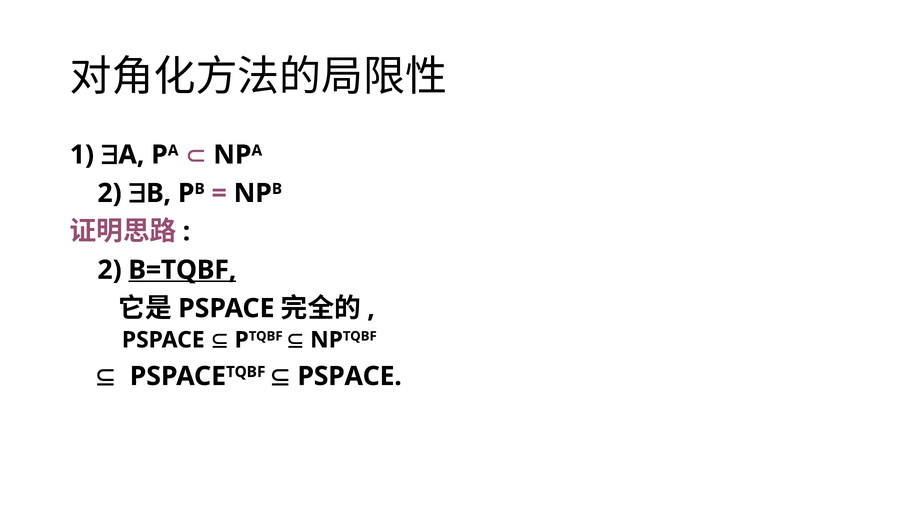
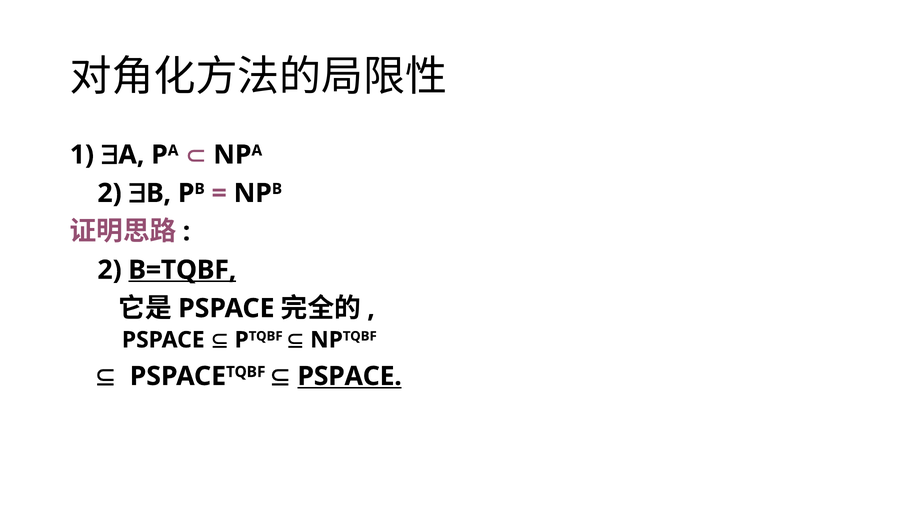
PSPACE at (350, 376) underline: none -> present
